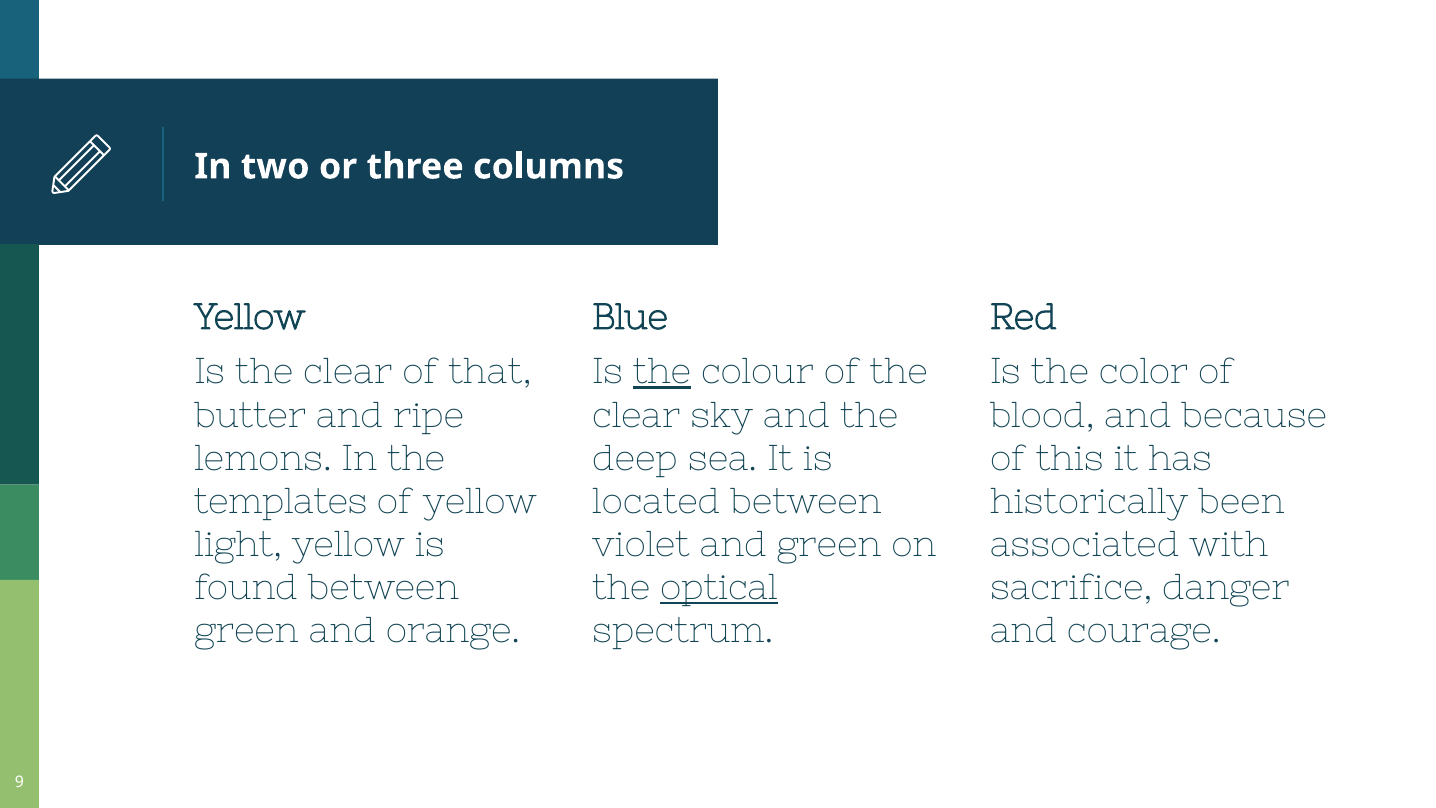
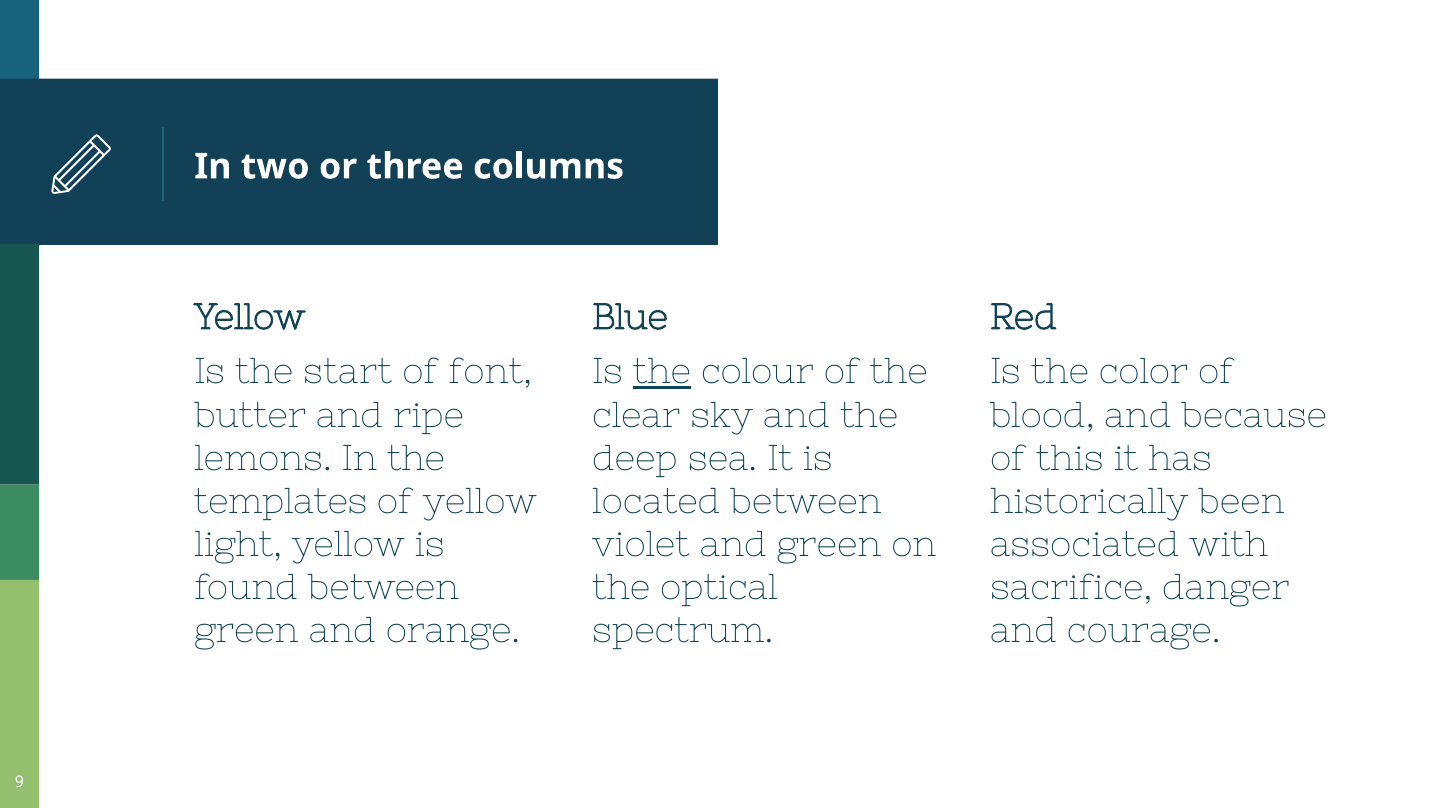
Is the clear: clear -> start
that: that -> font
optical underline: present -> none
